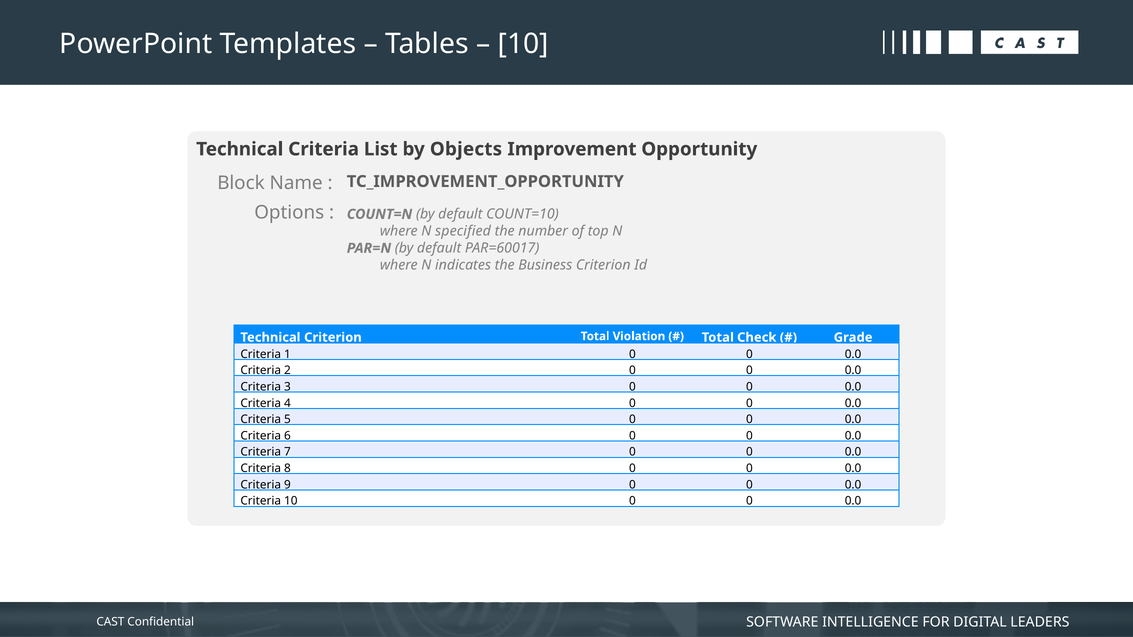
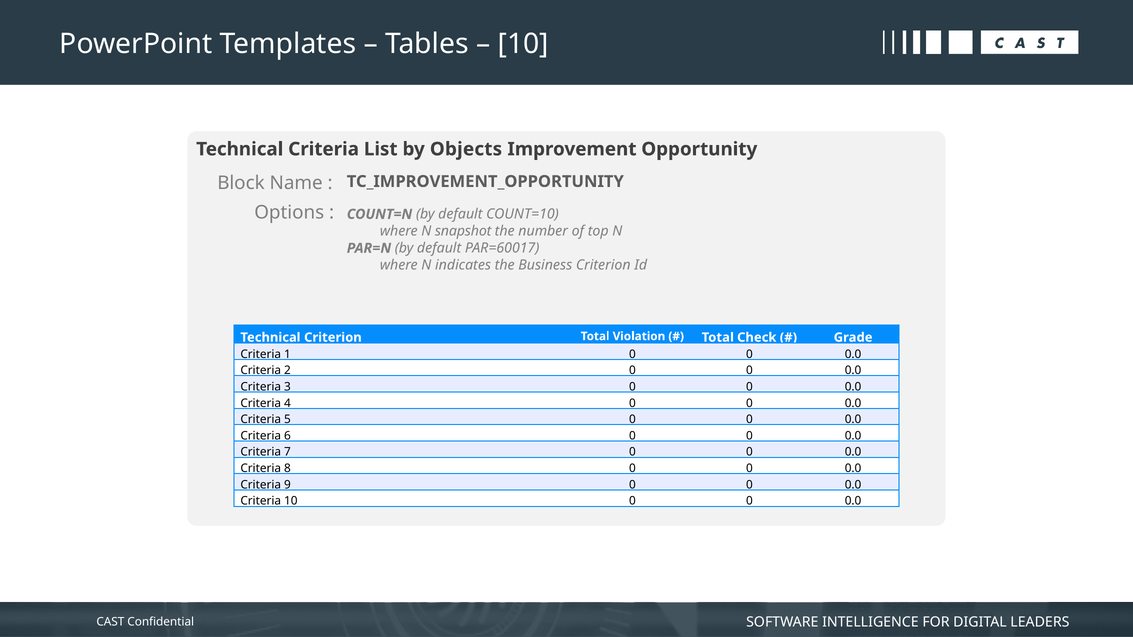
specified: specified -> snapshot
